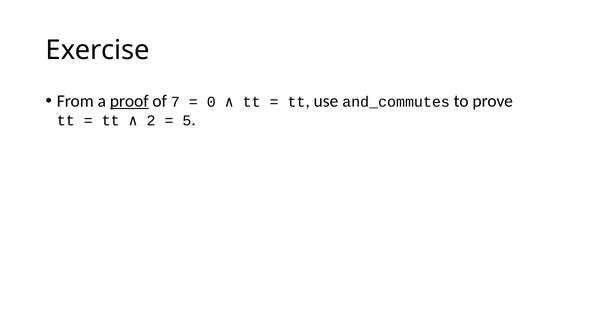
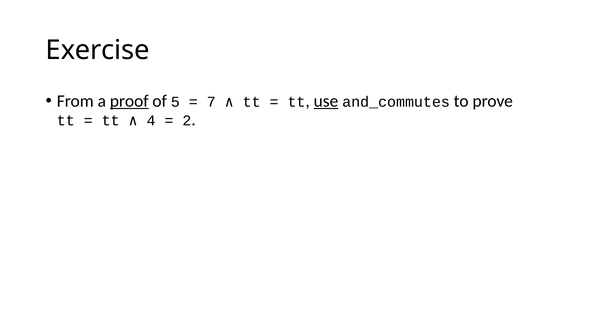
7: 7 -> 5
0: 0 -> 7
use underline: none -> present
2: 2 -> 4
5: 5 -> 2
